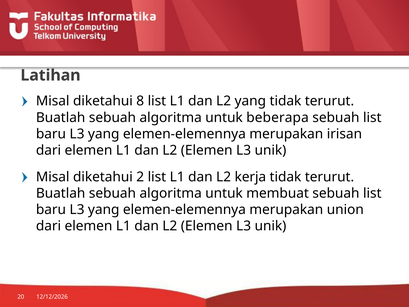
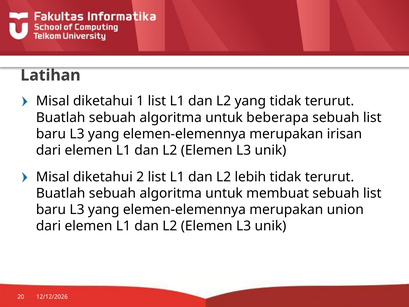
8: 8 -> 1
kerja: kerja -> lebih
